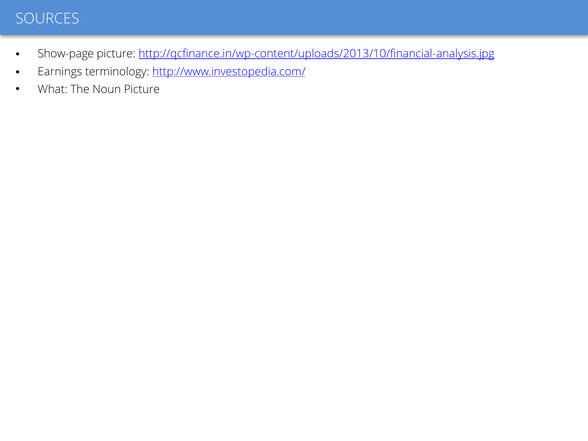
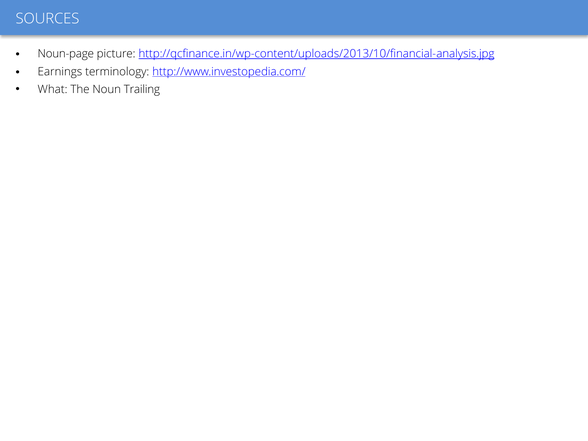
Show-page: Show-page -> Noun-page
Noun Picture: Picture -> Trailing
